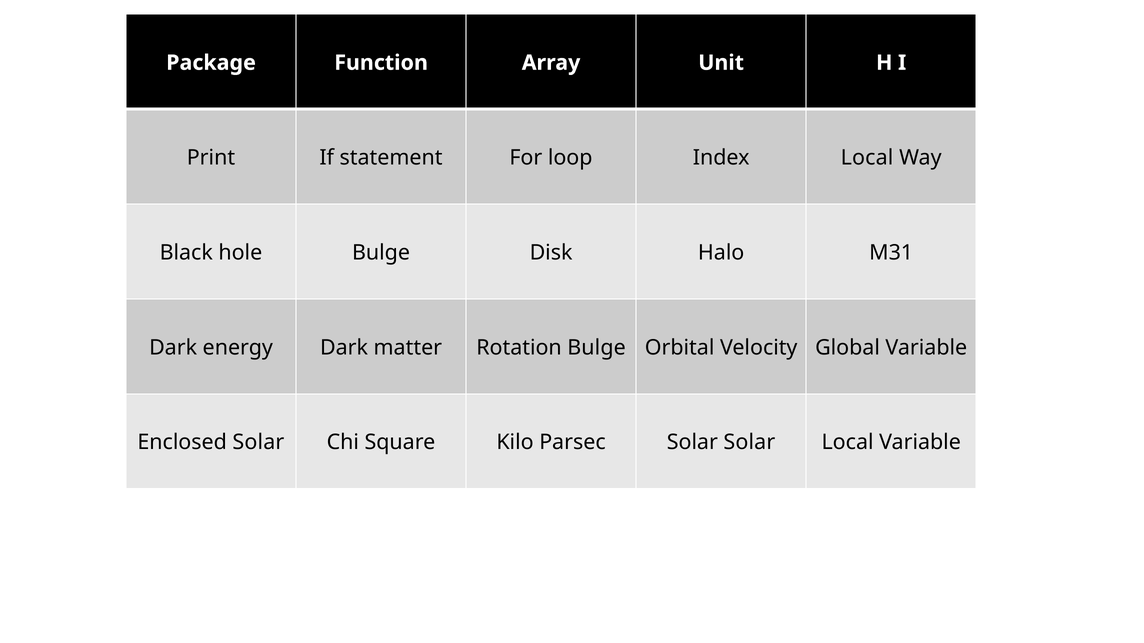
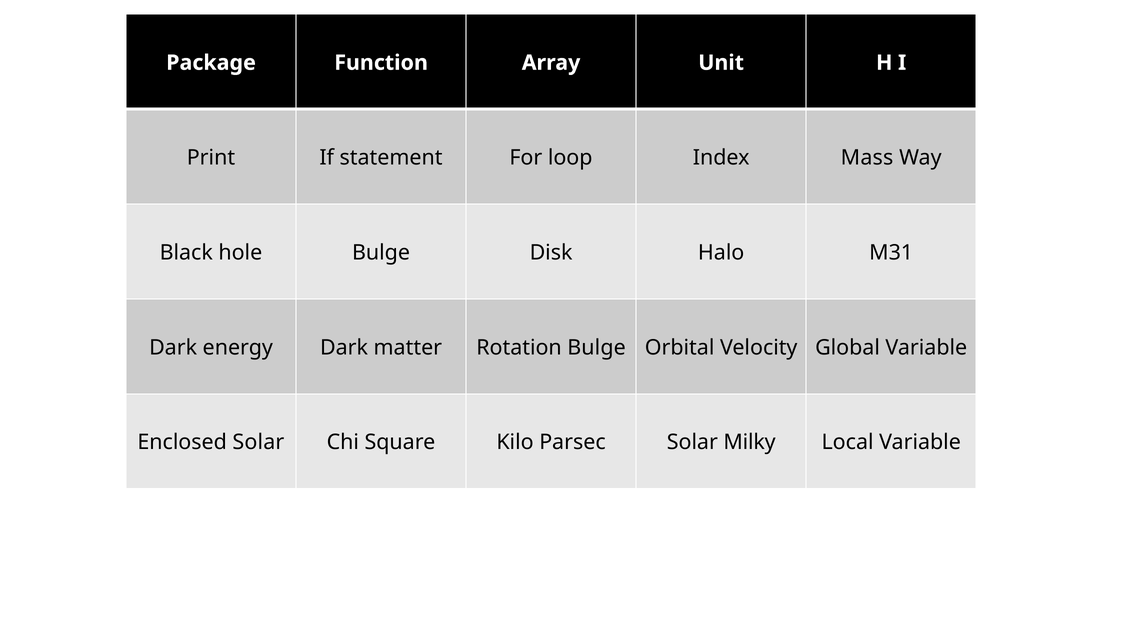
Index Local: Local -> Mass
Solar Solar: Solar -> Milky
